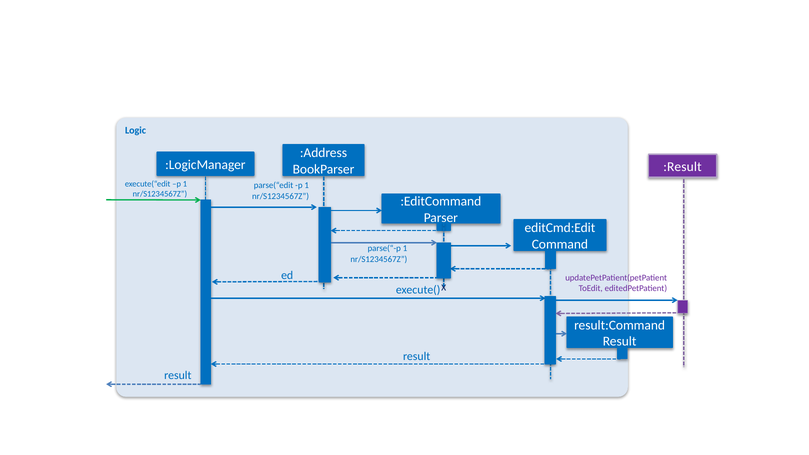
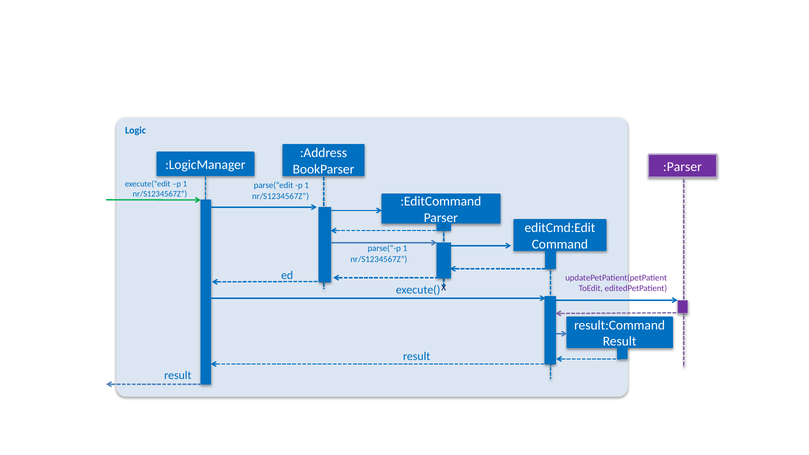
:Result: :Result -> :Parser
